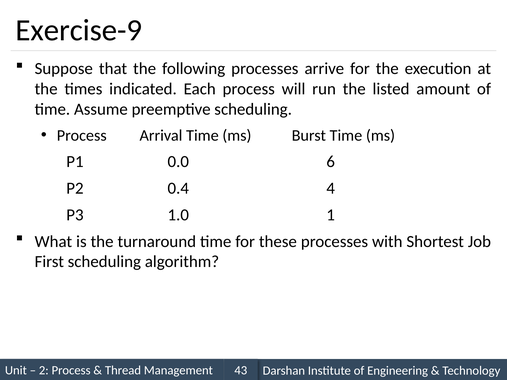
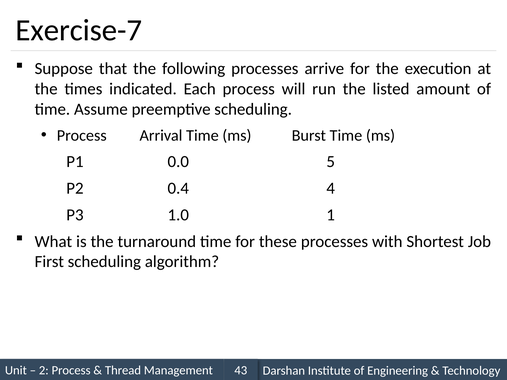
Exercise-9: Exercise-9 -> Exercise-7
6: 6 -> 5
